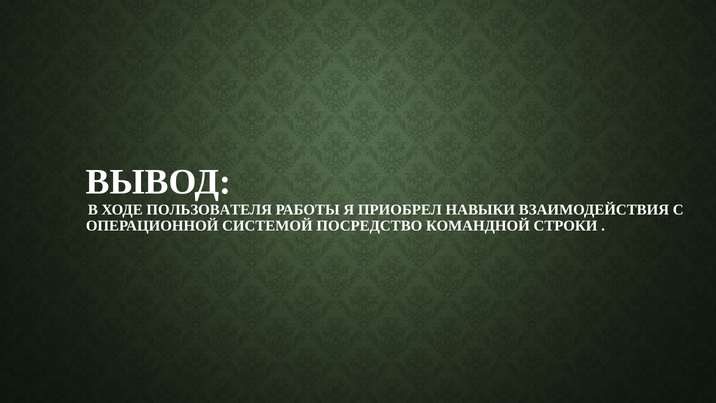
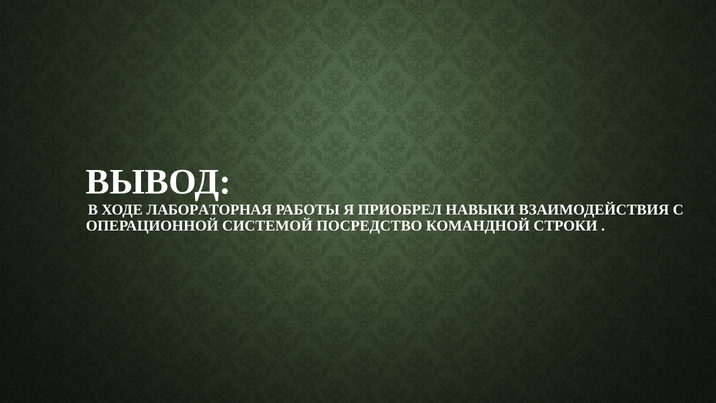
ПОЛЬЗОВАТЕЛЯ: ПОЛЬЗОВАТЕЛЯ -> ЛАБОРАТОРНАЯ
